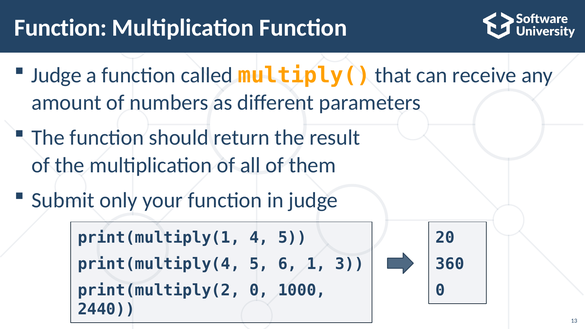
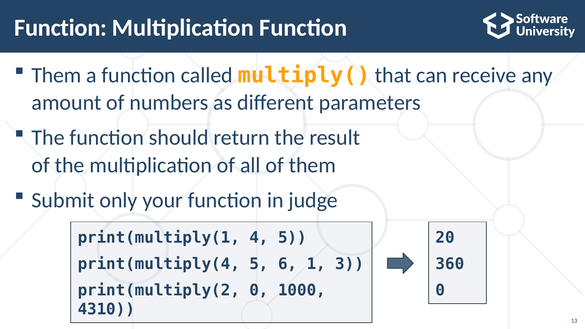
Judge at (56, 75): Judge -> Them
2440: 2440 -> 4310
